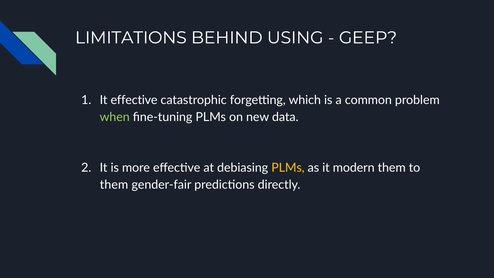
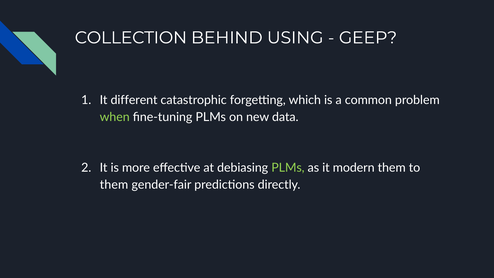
LIMITATIONS: LIMITATIONS -> COLLECTION
It effective: effective -> different
PLMs at (288, 168) colour: yellow -> light green
